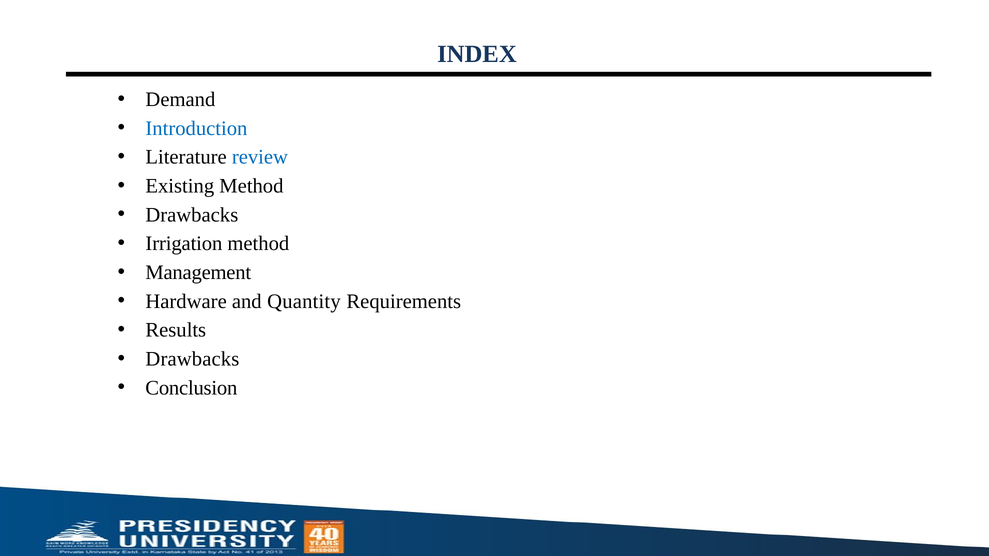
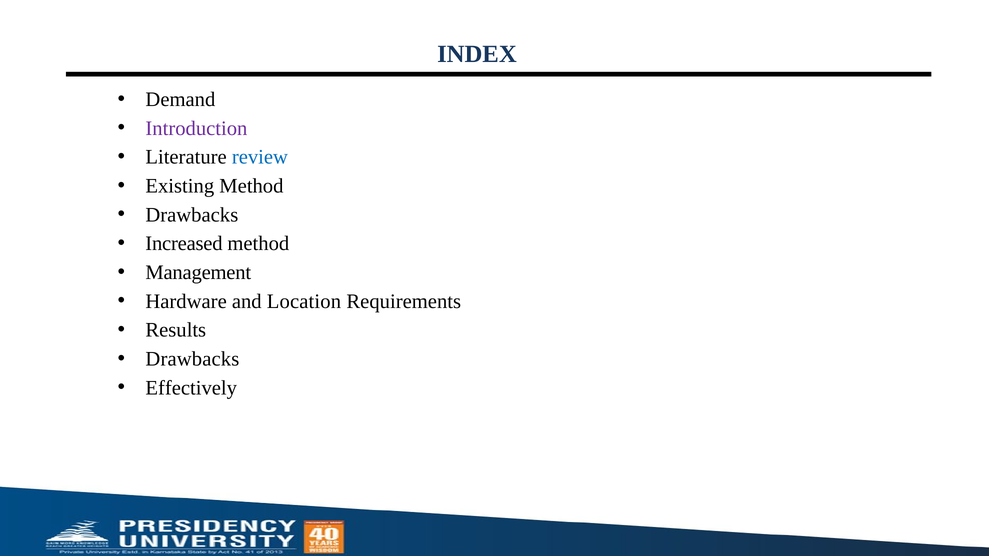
Introduction colour: blue -> purple
Irrigation: Irrigation -> Increased
Quantity: Quantity -> Location
Conclusion: Conclusion -> Effectively
